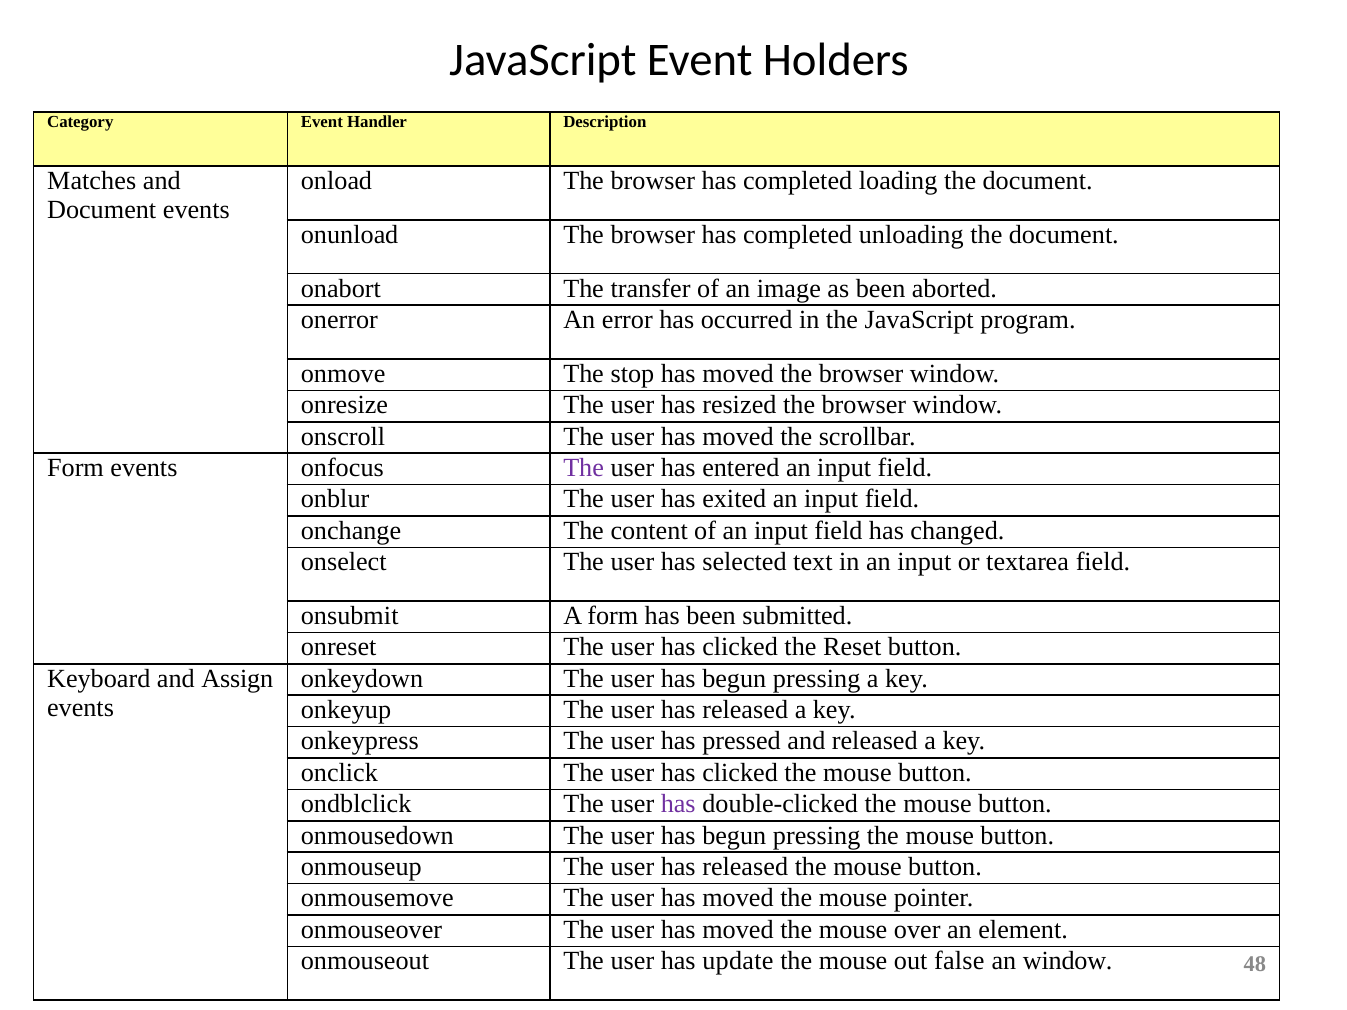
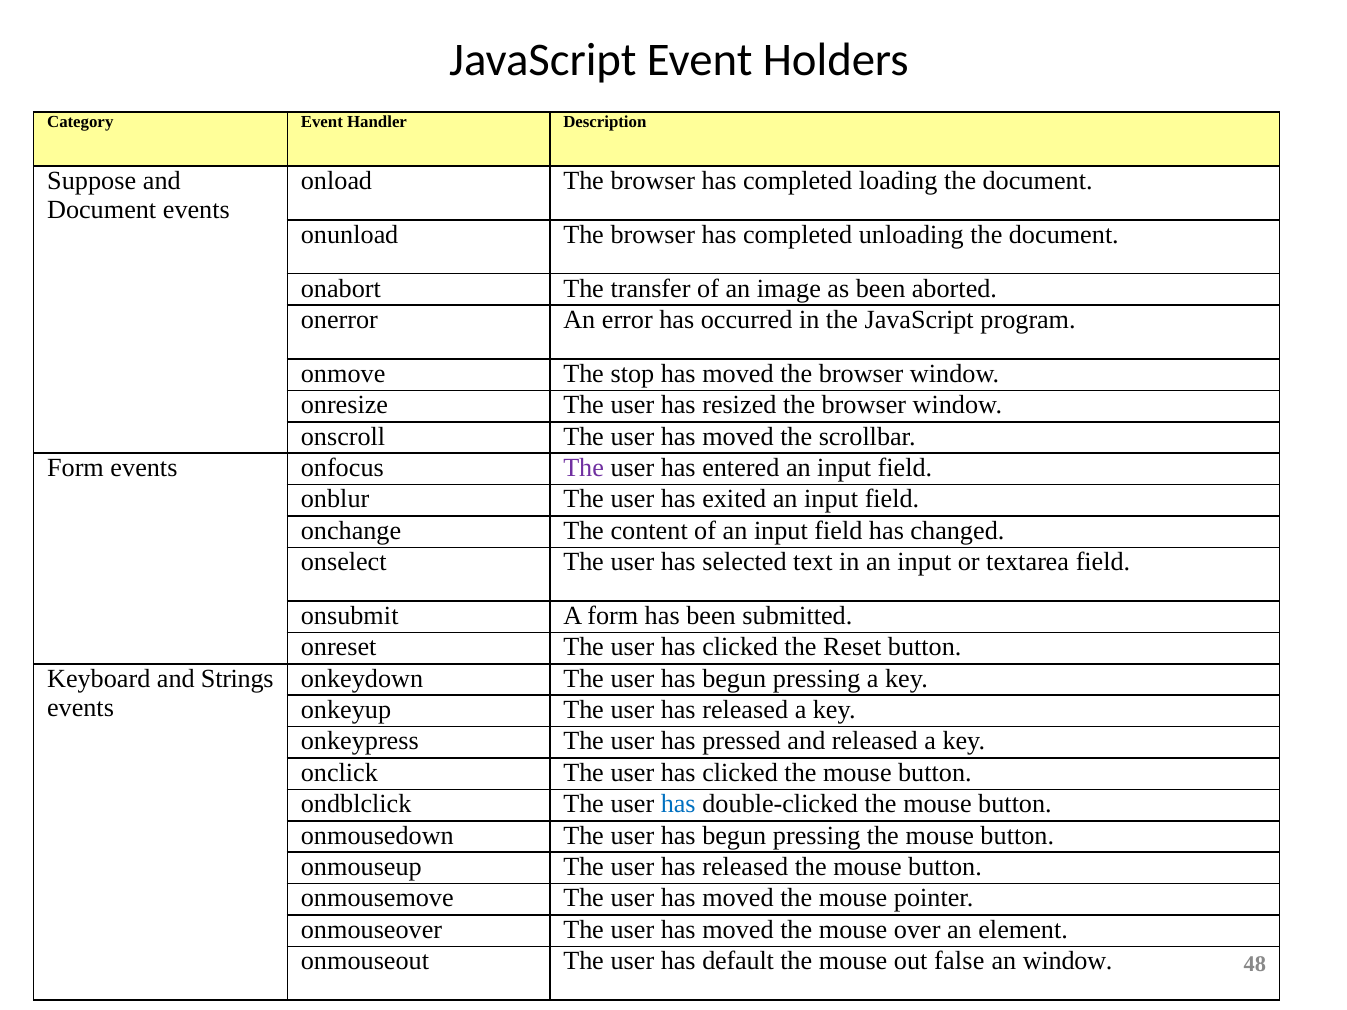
Matches: Matches -> Suppose
Assign: Assign -> Strings
has at (678, 804) colour: purple -> blue
update: update -> default
